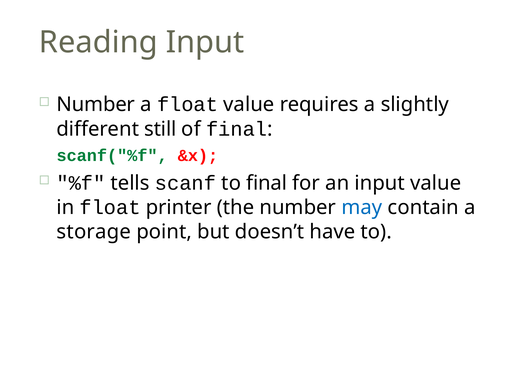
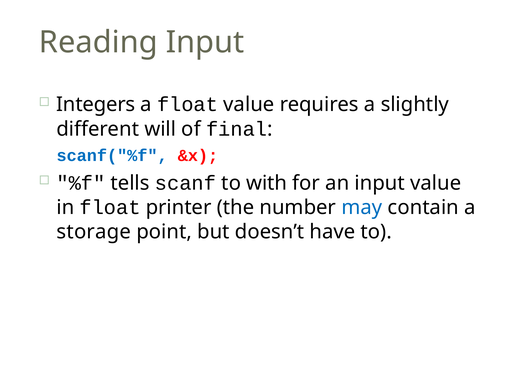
Number at (96, 105): Number -> Integers
still: still -> will
scanf("%f colour: green -> blue
to final: final -> with
